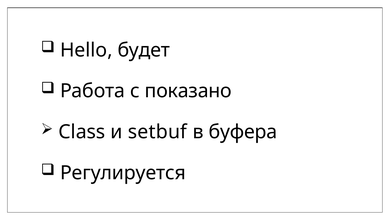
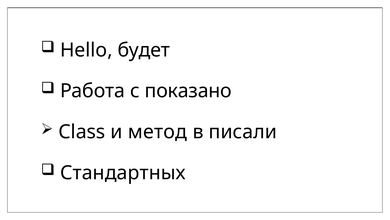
setbuf: setbuf -> метод
буфера: буфера -> писали
Регулируется: Регулируется -> Стандартных
